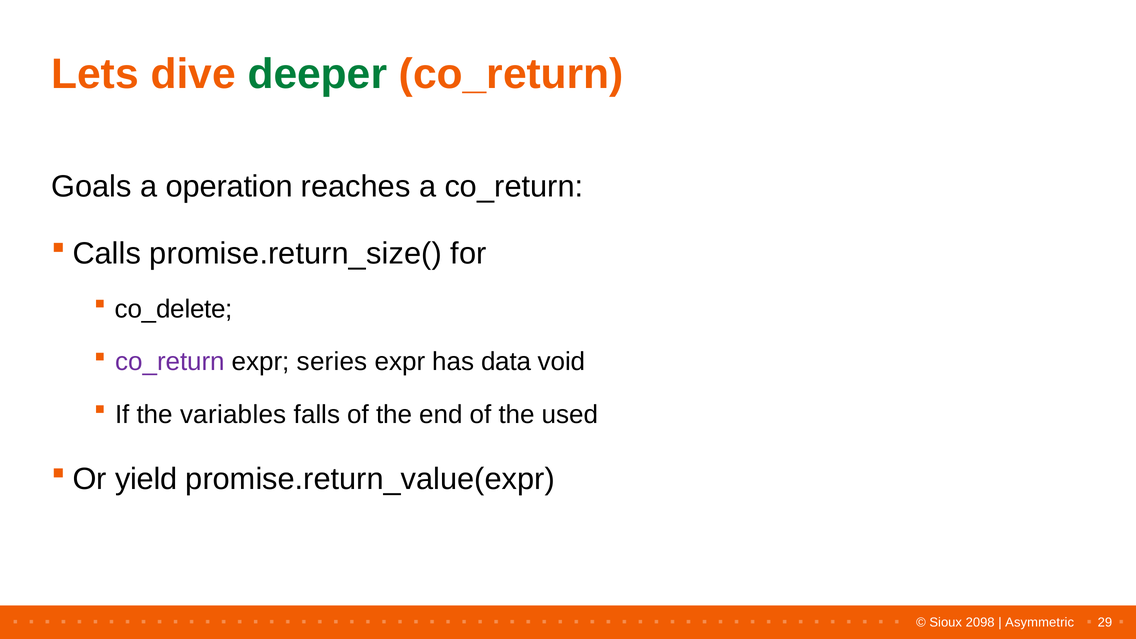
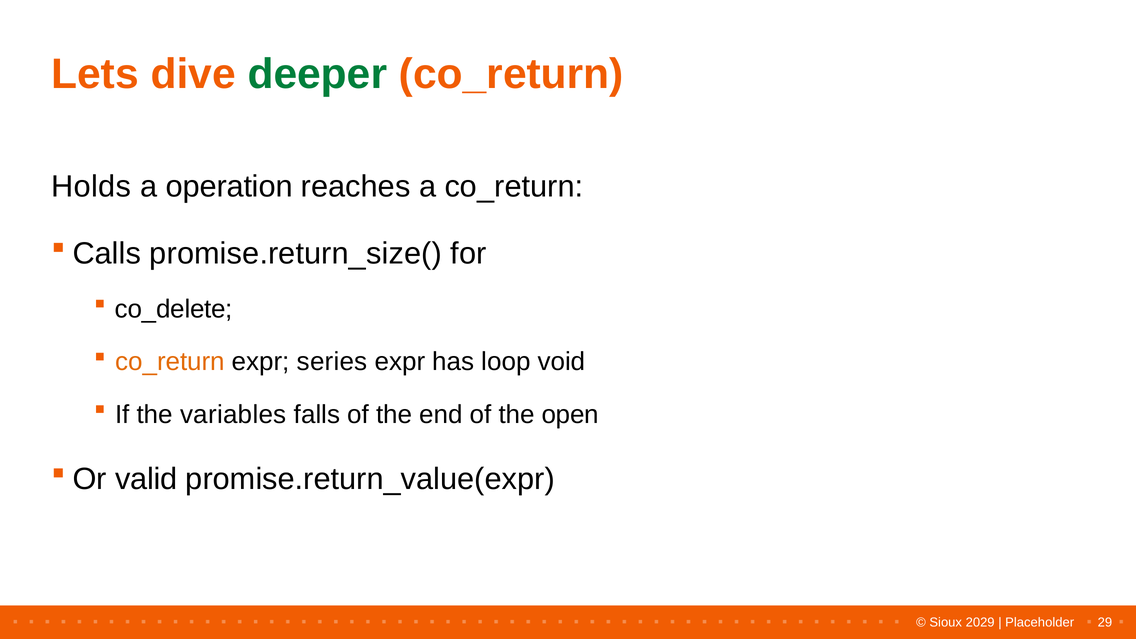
Goals: Goals -> Holds
co_return at (170, 362) colour: purple -> orange
data: data -> loop
used: used -> open
yield: yield -> valid
2098: 2098 -> 2029
Asymmetric: Asymmetric -> Placeholder
